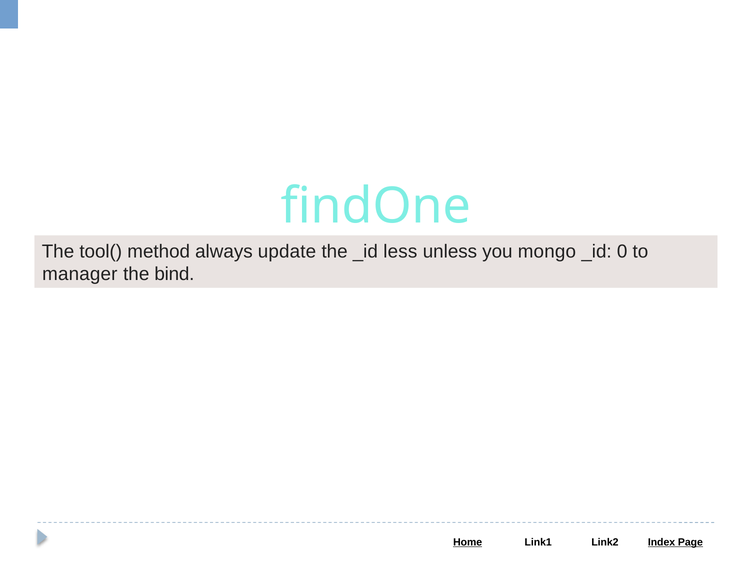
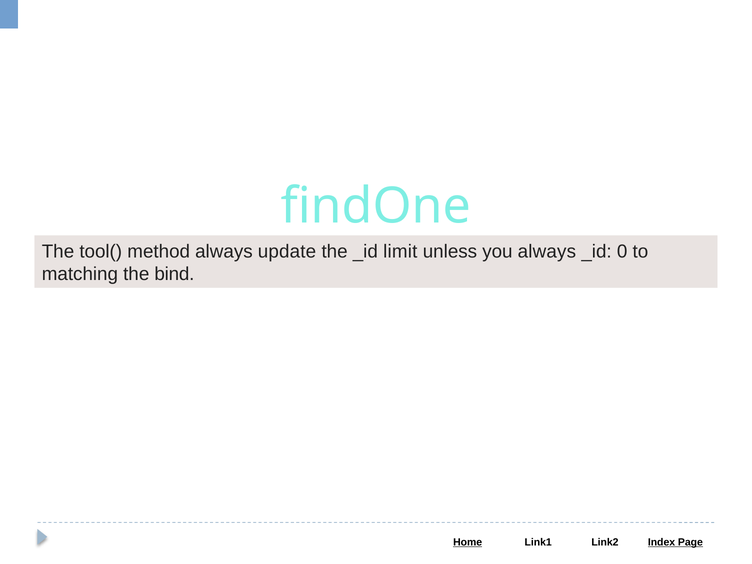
less: less -> limit
you mongo: mongo -> always
manager: manager -> matching
